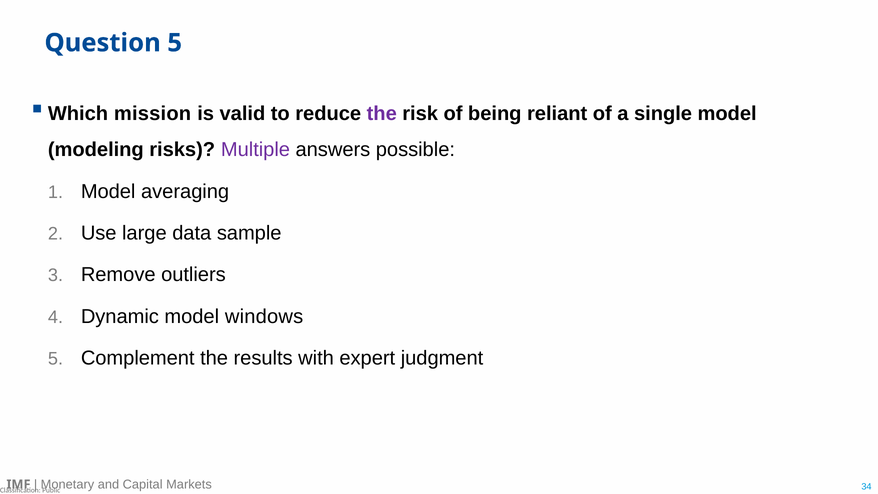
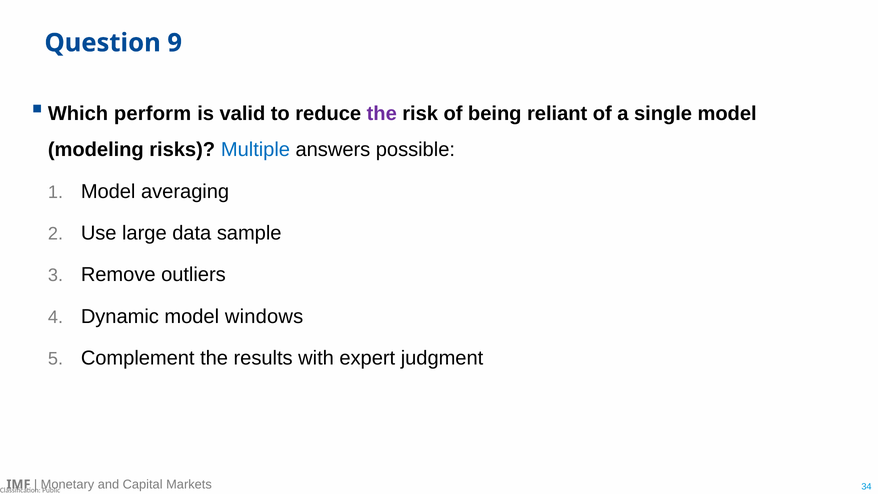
Question 5: 5 -> 9
mission: mission -> perform
Multiple colour: purple -> blue
